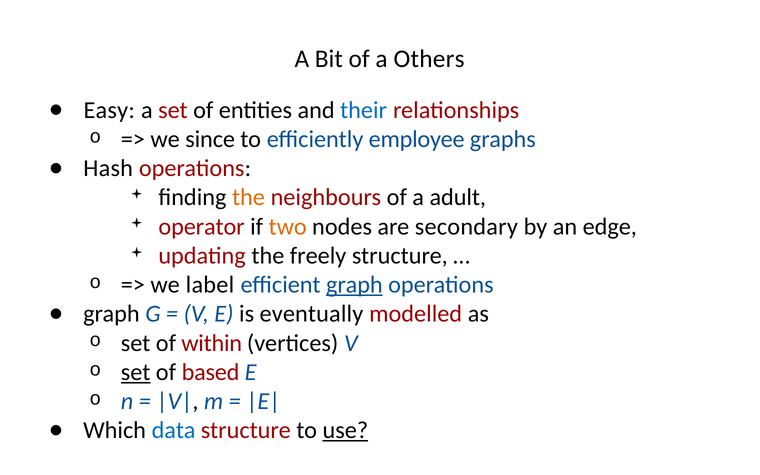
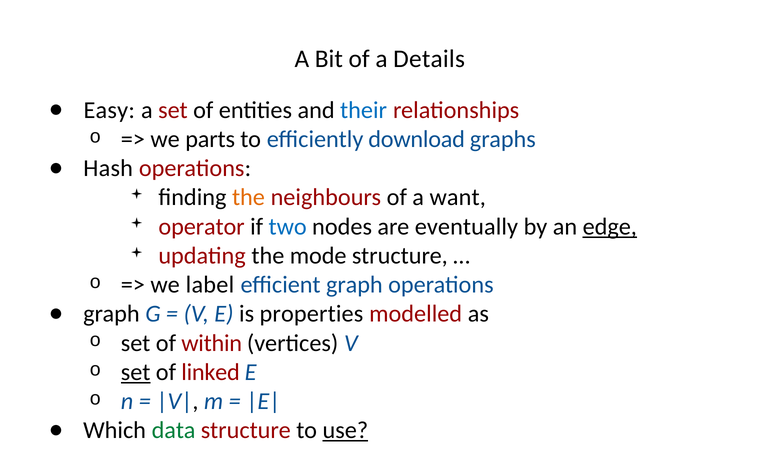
Others: Others -> Details
since: since -> parts
employee: employee -> download
adult: adult -> want
two colour: orange -> blue
secondary: secondary -> eventually
edge underline: none -> present
freely: freely -> mode
graph at (354, 285) underline: present -> none
eventually: eventually -> properties
based: based -> linked
data colour: blue -> green
